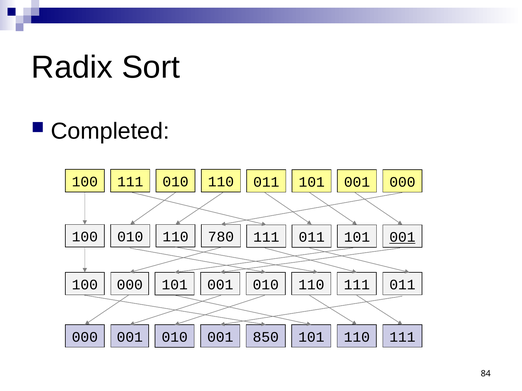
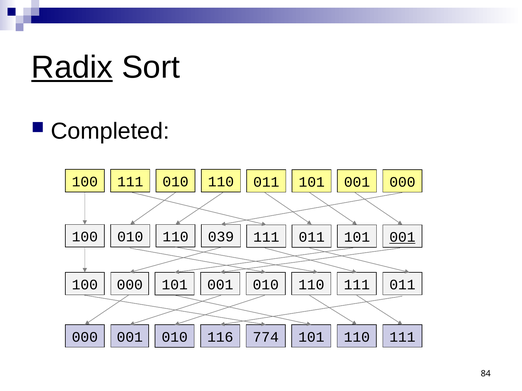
Radix underline: none -> present
780: 780 -> 039
850: 850 -> 774
010 001: 001 -> 116
